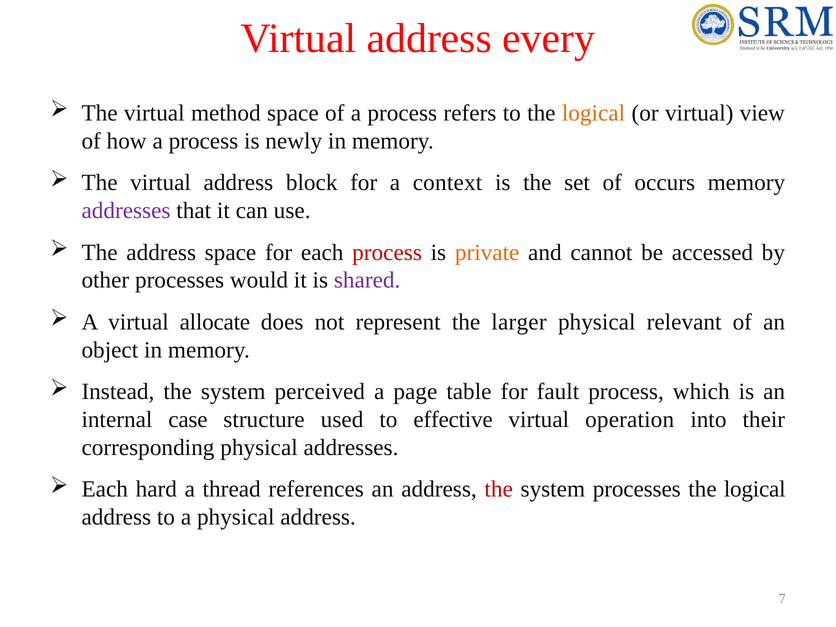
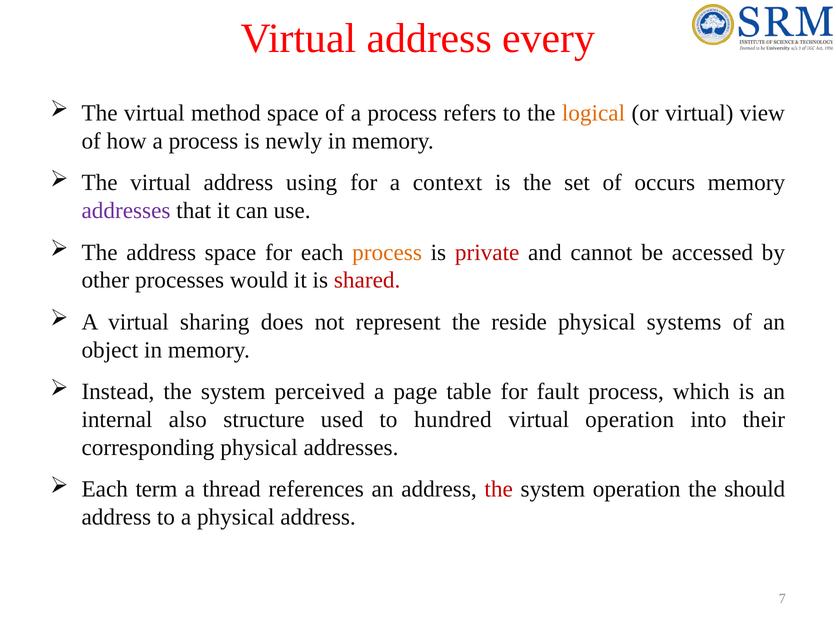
block: block -> using
process at (387, 252) colour: red -> orange
private colour: orange -> red
shared colour: purple -> red
allocate: allocate -> sharing
larger: larger -> reside
relevant: relevant -> systems
case: case -> also
effective: effective -> hundred
hard: hard -> term
system processes: processes -> operation
logical at (755, 489): logical -> should
